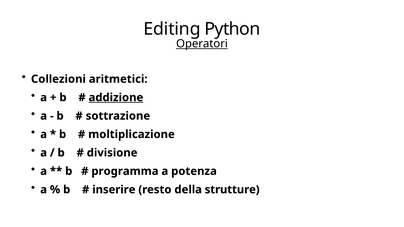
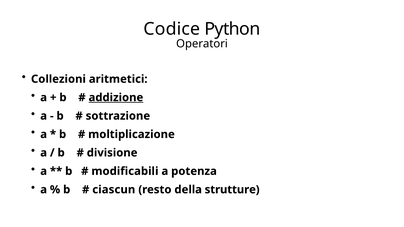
Editing: Editing -> Codice
Operatori underline: present -> none
programma: programma -> modificabili
inserire: inserire -> ciascun
